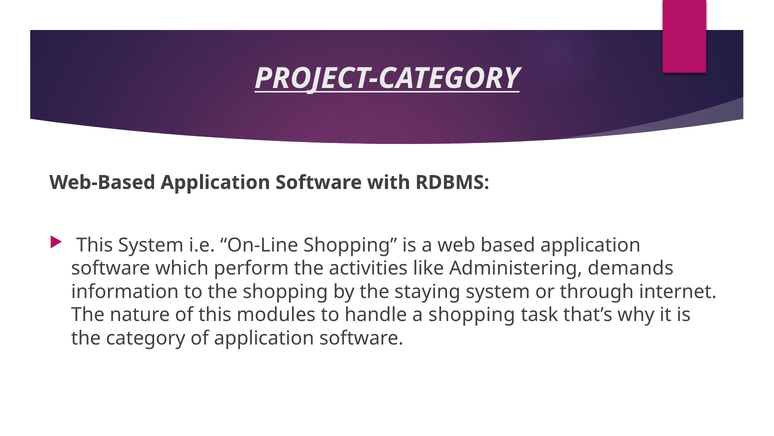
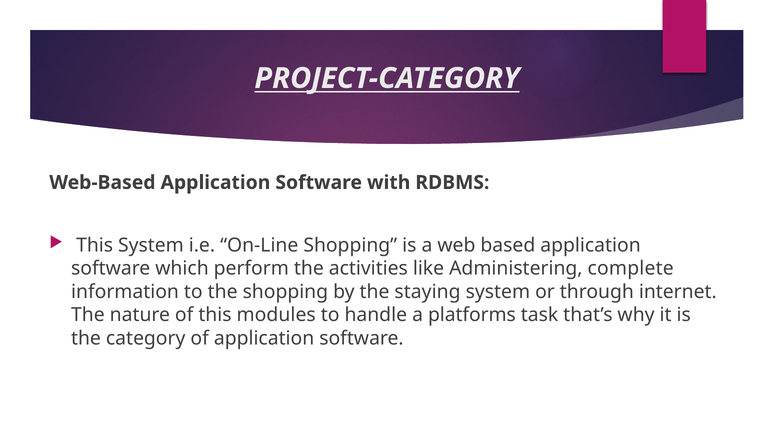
demands: demands -> complete
a shopping: shopping -> platforms
